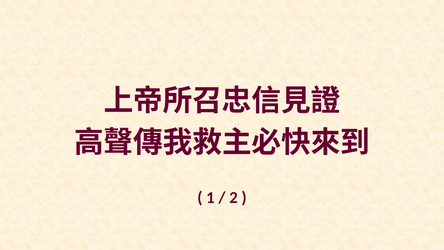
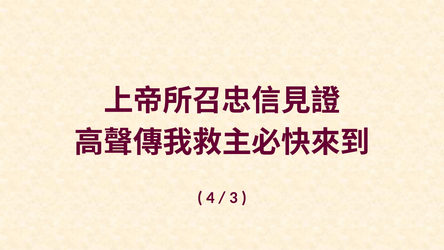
1: 1 -> 4
2: 2 -> 3
